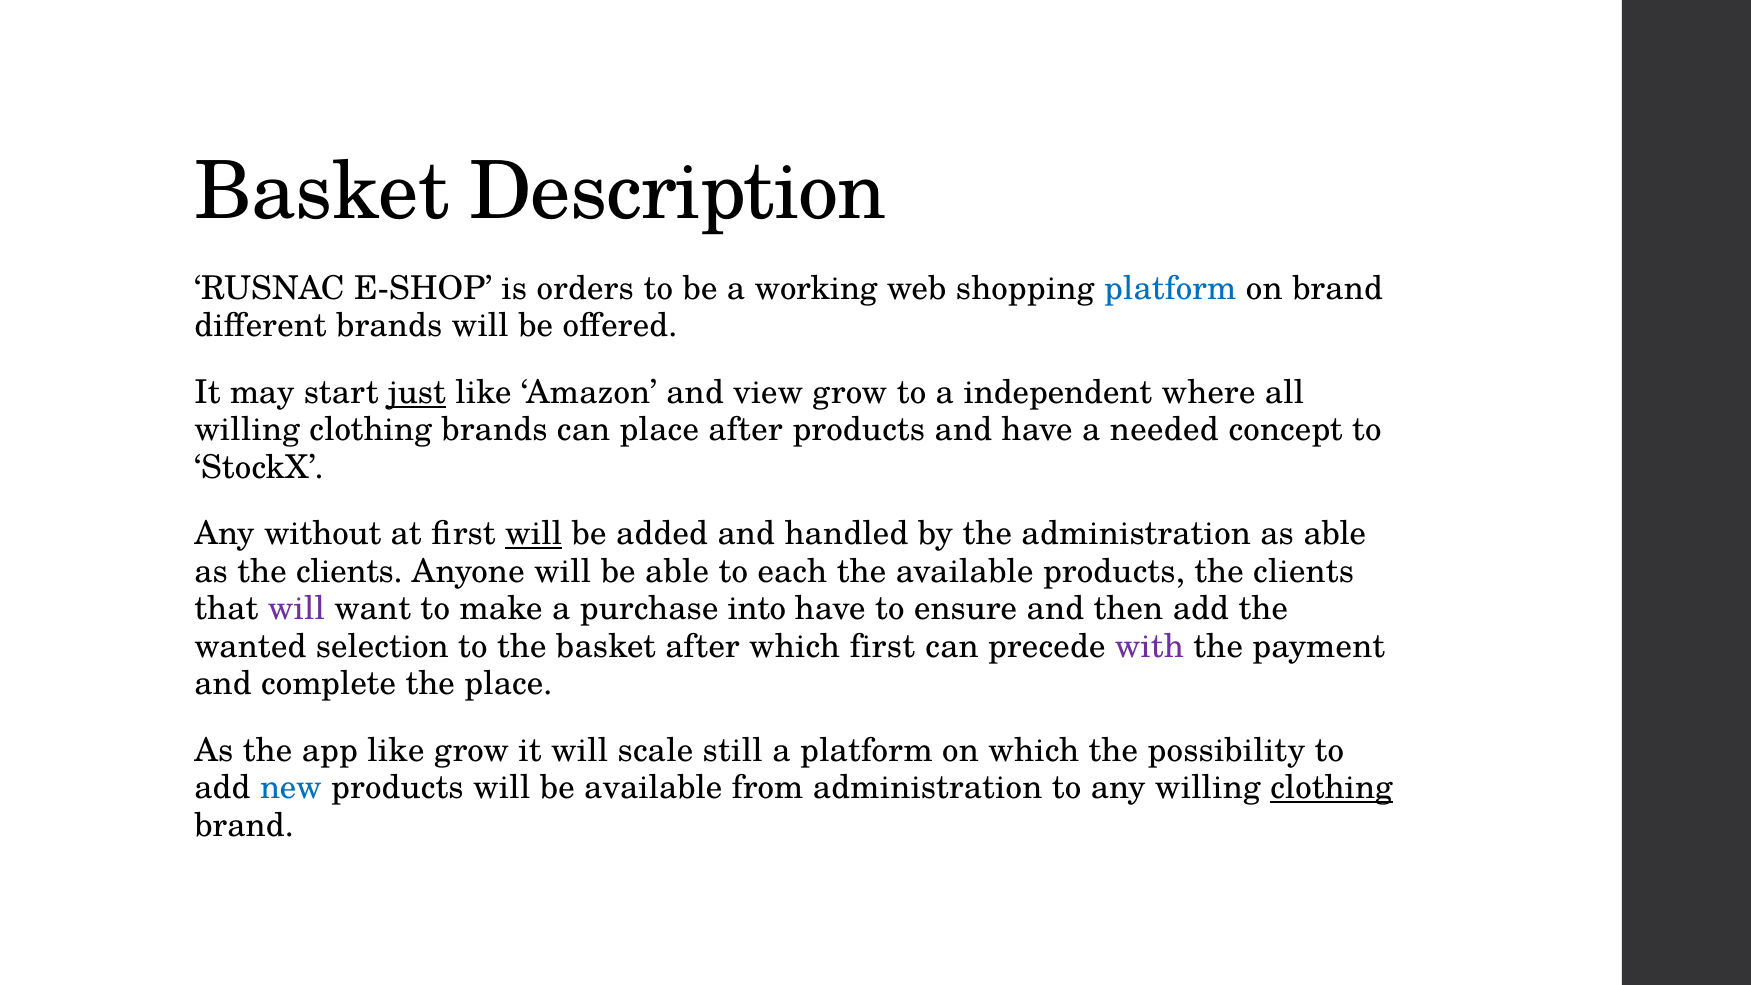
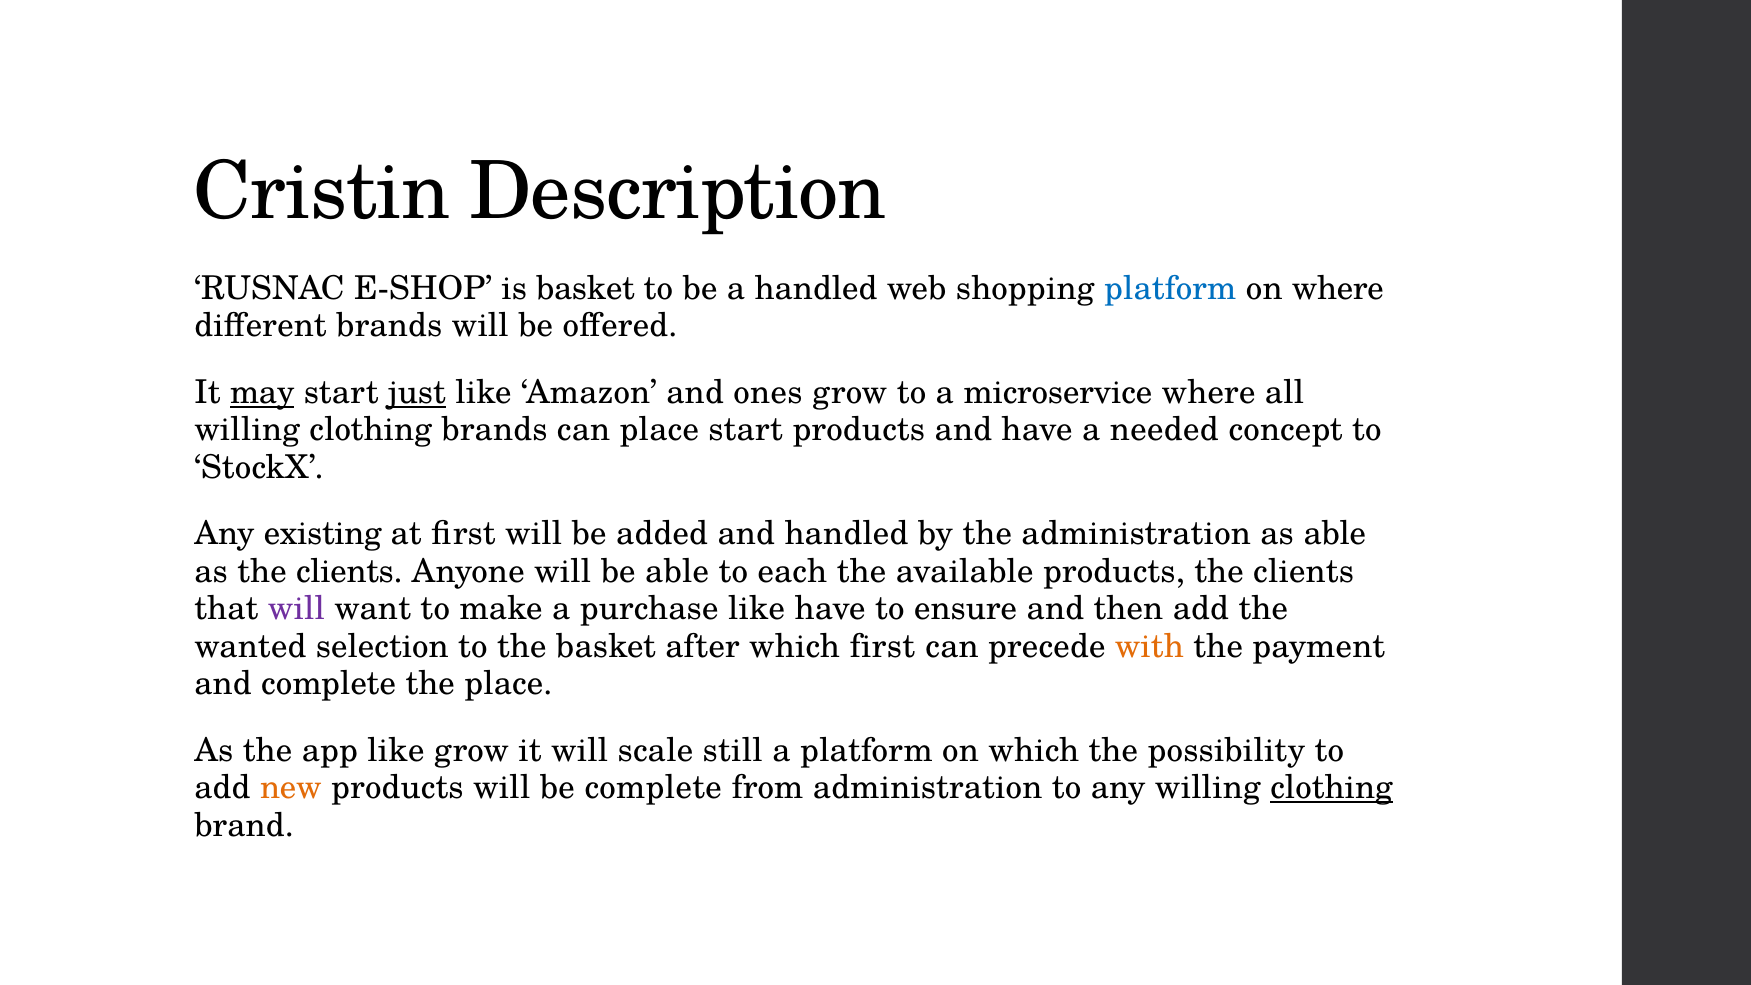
Basket at (322, 192): Basket -> Cristin
is orders: orders -> basket
a working: working -> handled
on brand: brand -> where
may underline: none -> present
view: view -> ones
independent: independent -> microservice
place after: after -> start
without: without -> existing
will at (534, 534) underline: present -> none
purchase into: into -> like
with colour: purple -> orange
new colour: blue -> orange
be available: available -> complete
